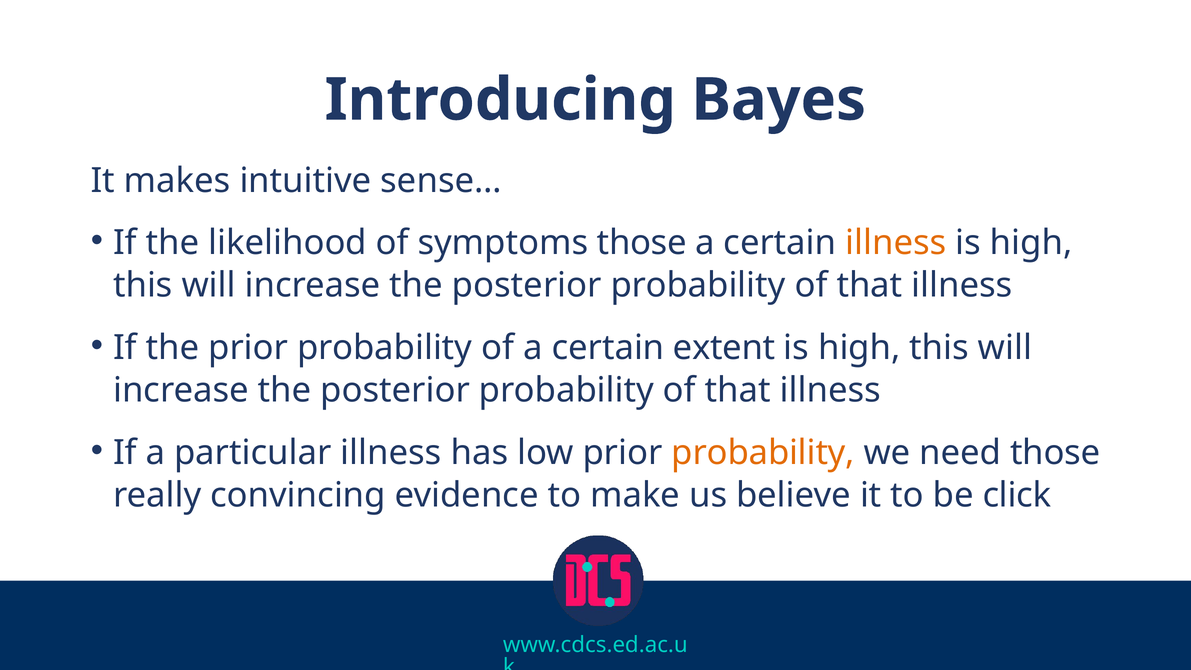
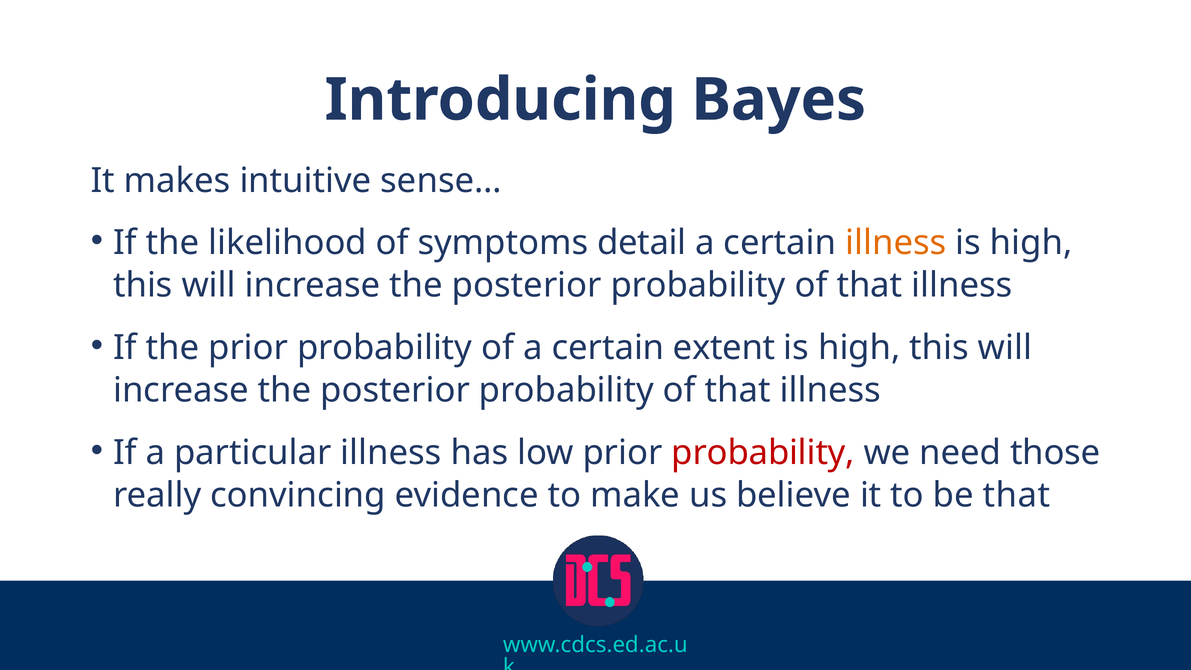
symptoms those: those -> detail
probability at (763, 453) colour: orange -> red
be click: click -> that
